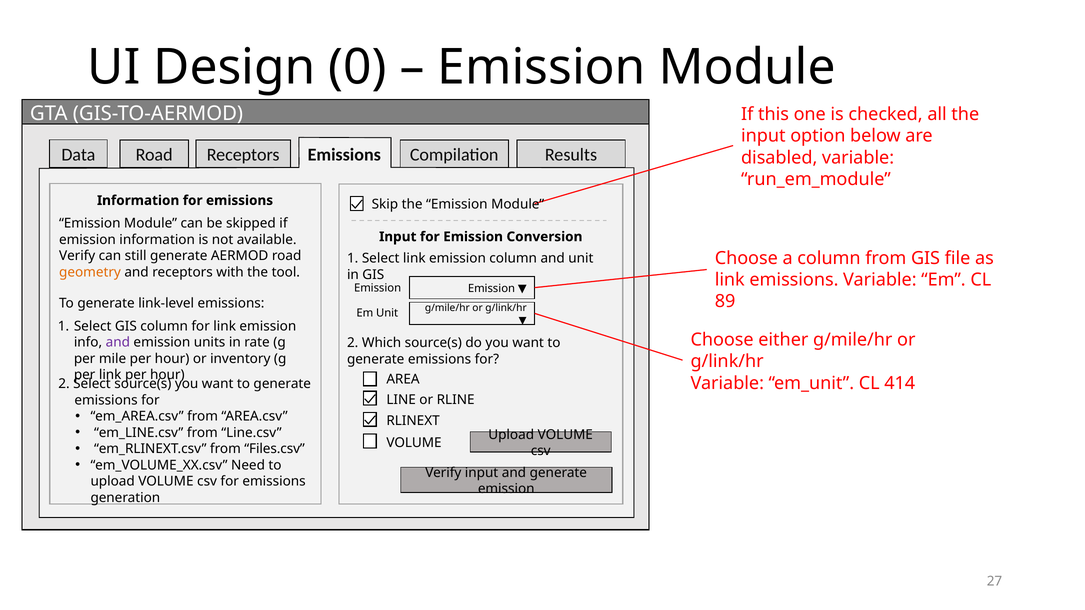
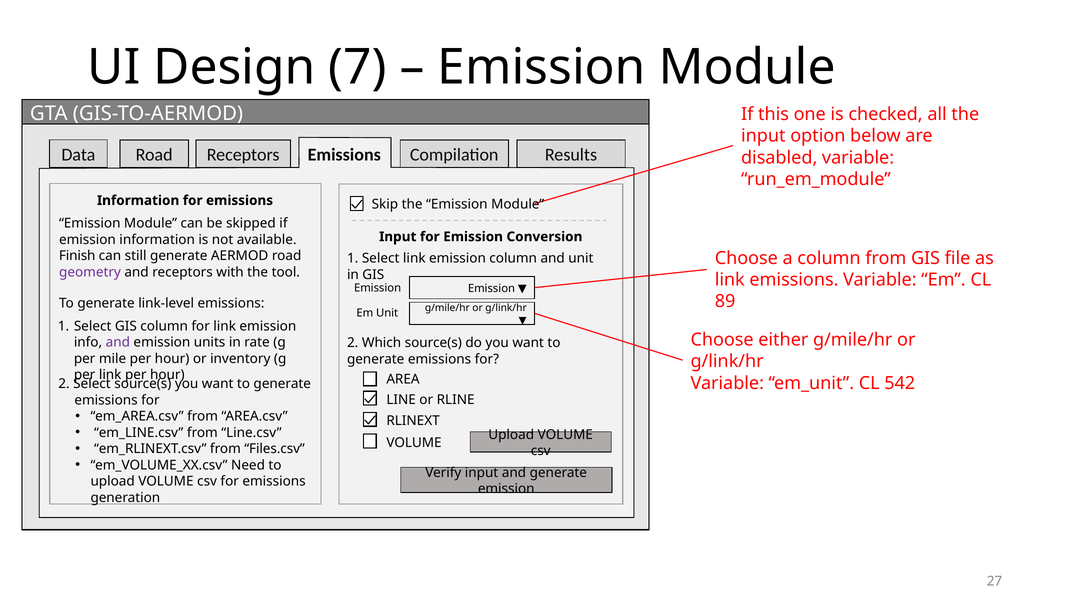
0: 0 -> 7
Verify at (77, 256): Verify -> Finish
geometry colour: orange -> purple
414: 414 -> 542
